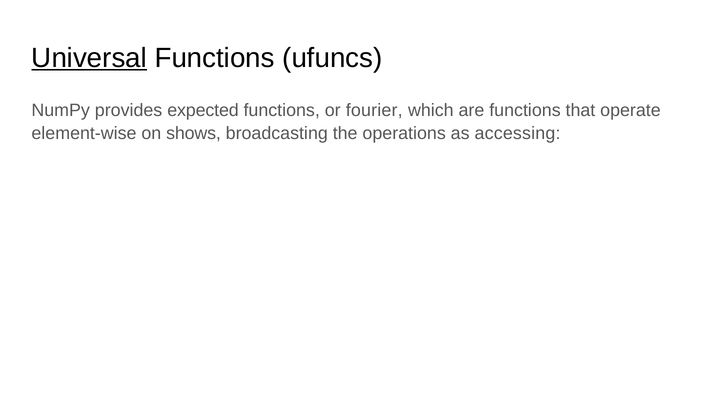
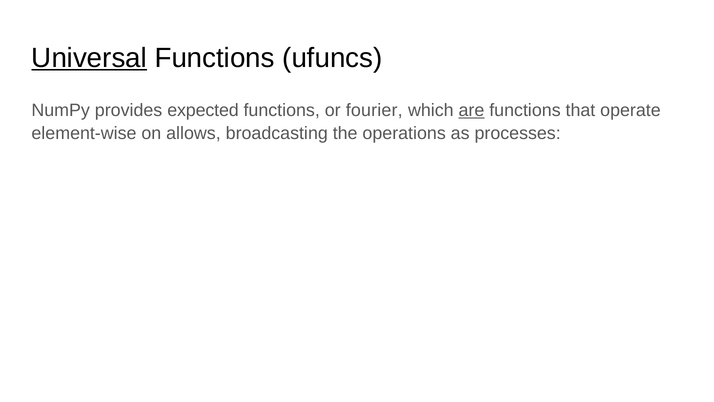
are underline: none -> present
shows: shows -> allows
accessing: accessing -> processes
